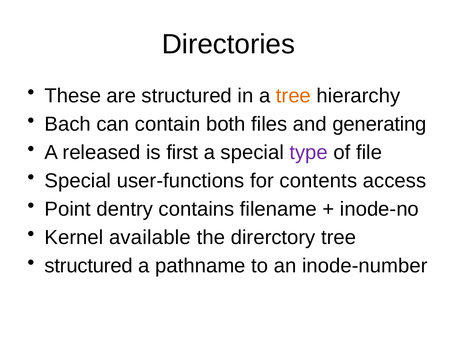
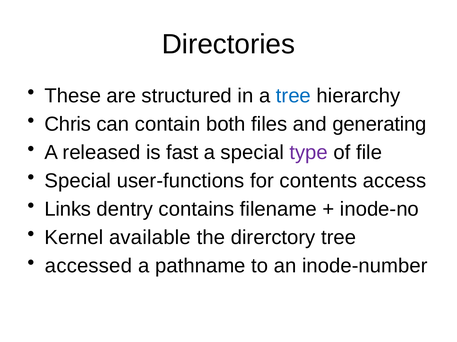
tree at (293, 96) colour: orange -> blue
Bach: Bach -> Chris
first: first -> fast
Point: Point -> Links
structured at (89, 267): structured -> accessed
